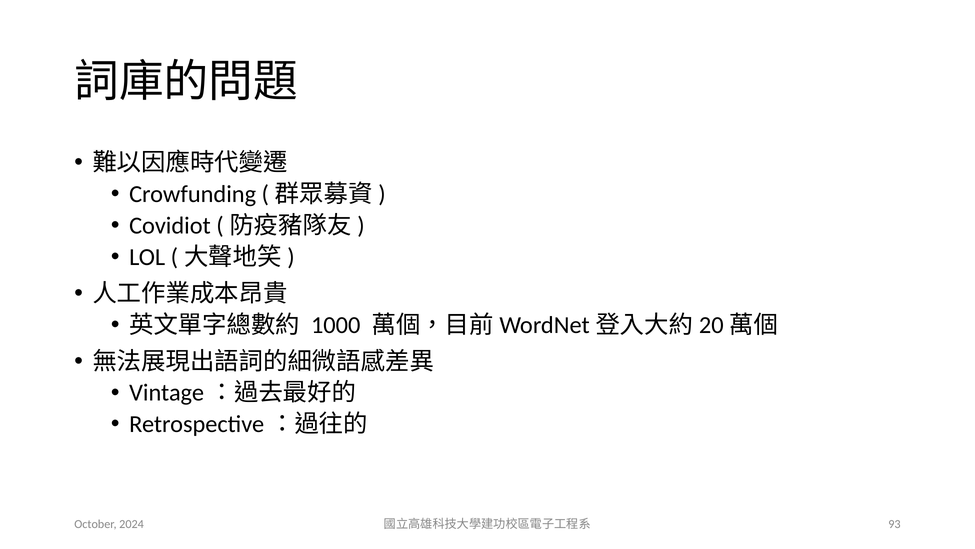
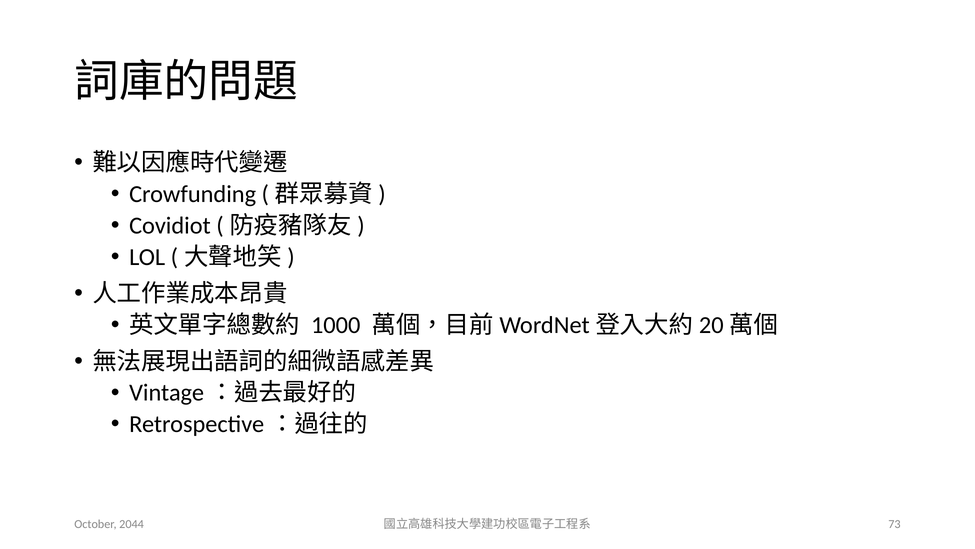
2024: 2024 -> 2044
93: 93 -> 73
